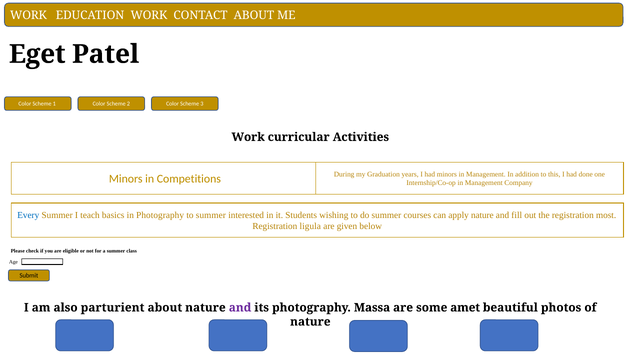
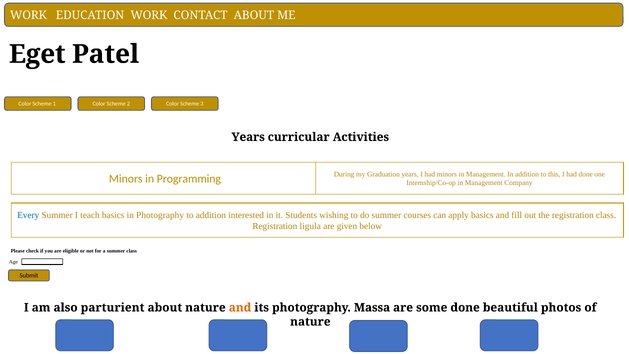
Work at (248, 137): Work -> Years
Competitions: Competitions -> Programming
to summer: summer -> addition
apply nature: nature -> basics
registration most: most -> class
and at (240, 307) colour: purple -> orange
some amet: amet -> done
